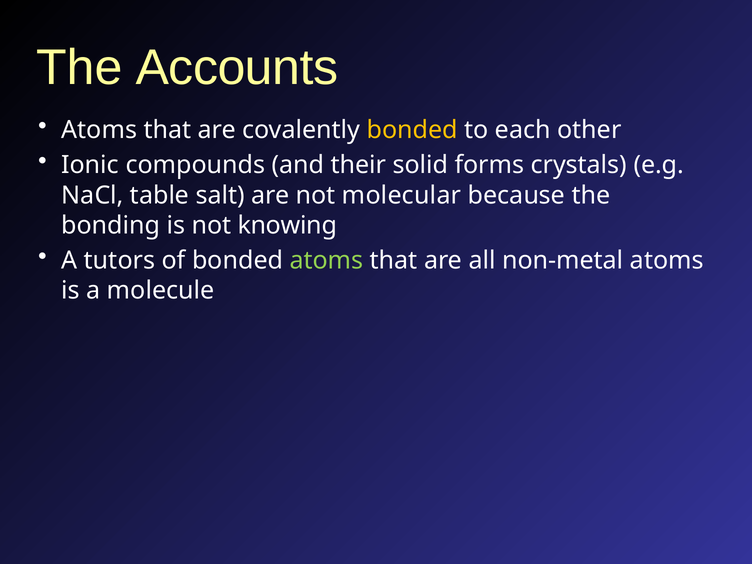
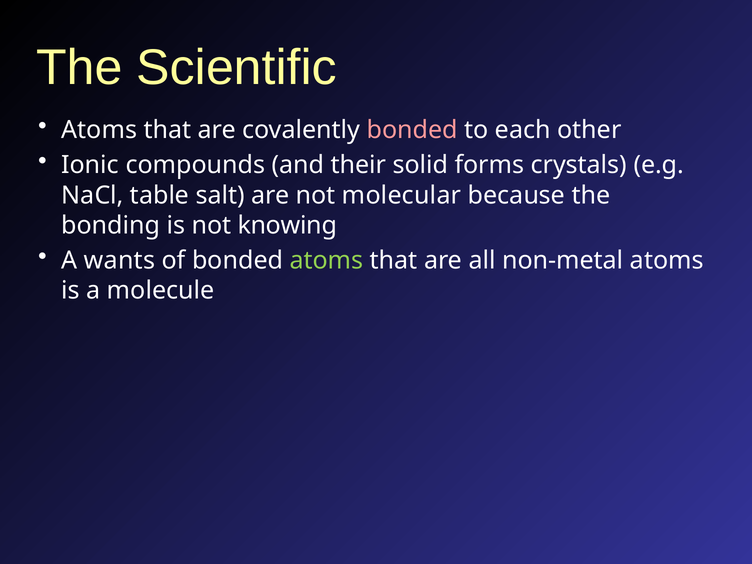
Accounts: Accounts -> Scientific
bonded at (412, 130) colour: yellow -> pink
tutors: tutors -> wants
